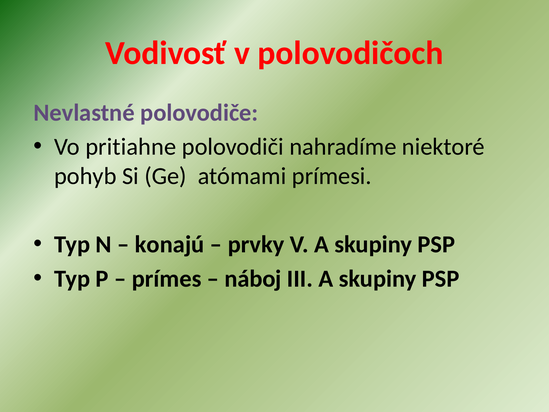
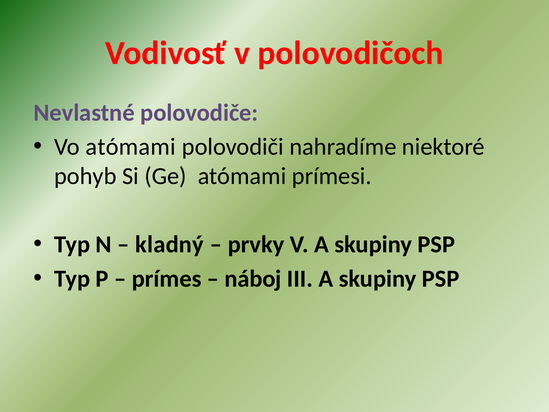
Vo pritiahne: pritiahne -> atómami
konajú: konajú -> kladný
